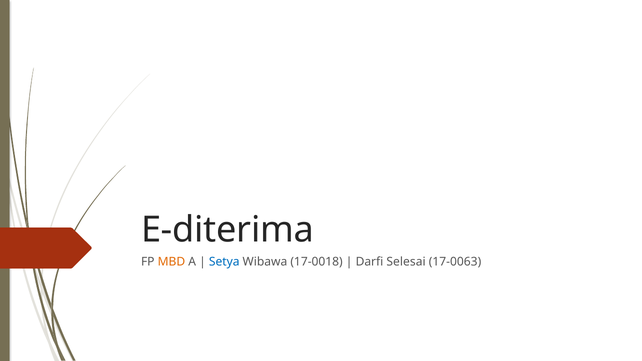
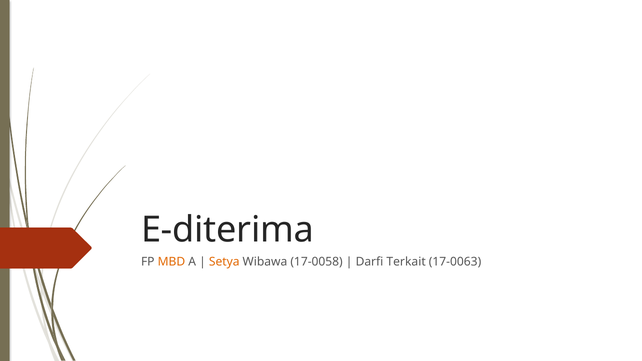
Setya colour: blue -> orange
17-0018: 17-0018 -> 17-0058
Selesai: Selesai -> Terkait
